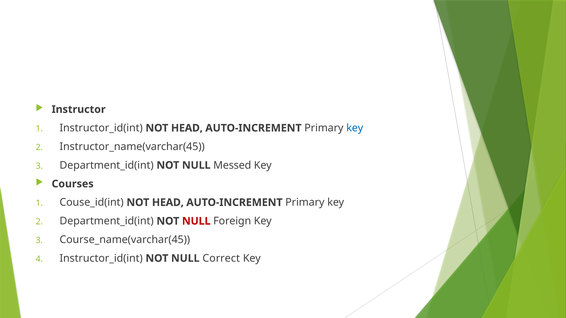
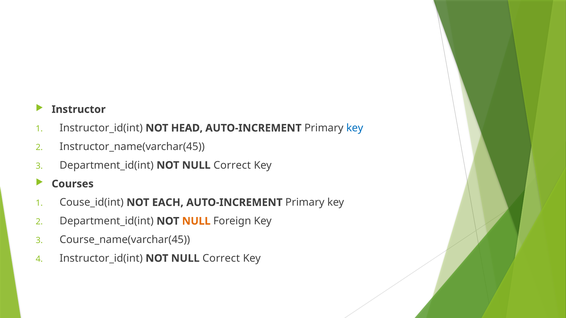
Department_id(int NOT NULL Messed: Messed -> Correct
Couse_id(int NOT HEAD: HEAD -> EACH
NULL at (196, 221) colour: red -> orange
